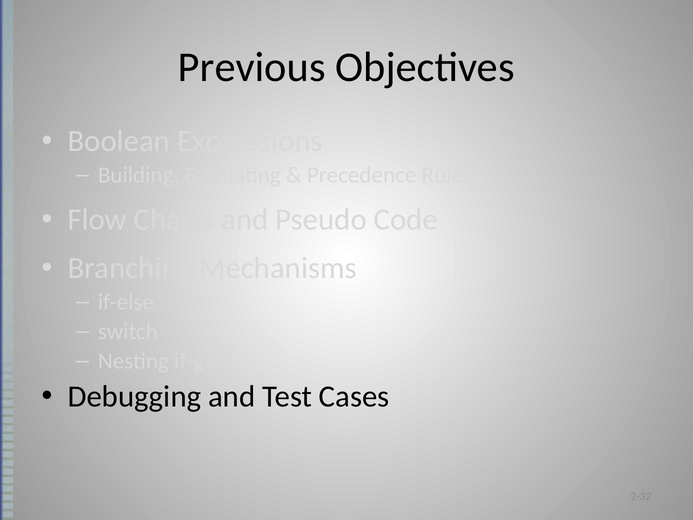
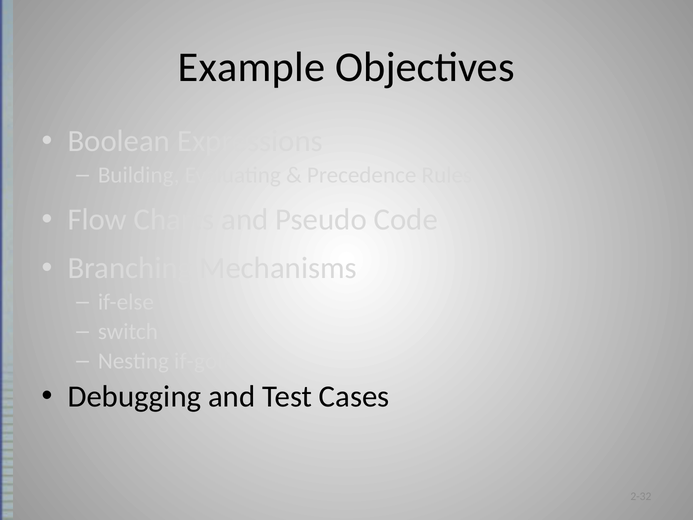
Previous: Previous -> Example
